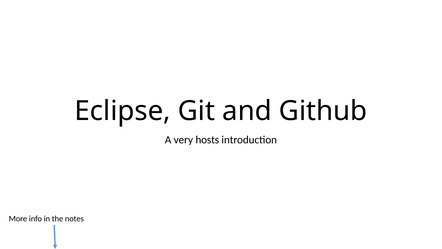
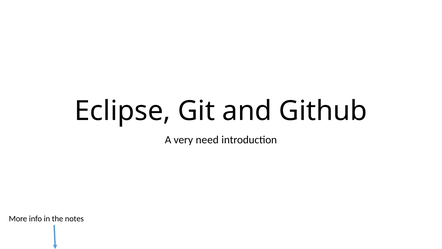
hosts: hosts -> need
